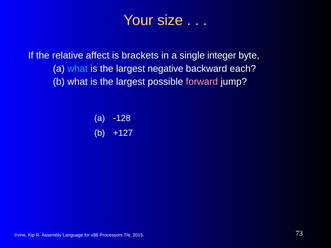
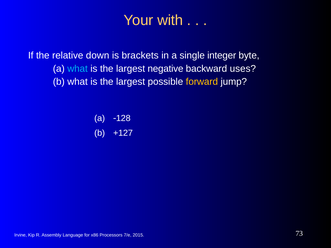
size: size -> with
affect: affect -> down
each: each -> uses
forward colour: pink -> yellow
